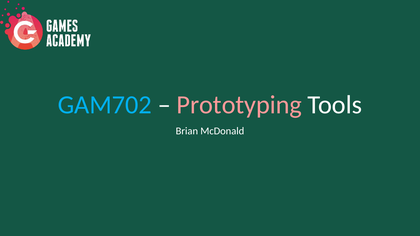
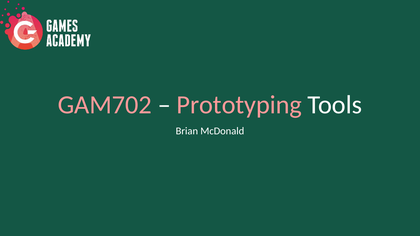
GAM702 colour: light blue -> pink
